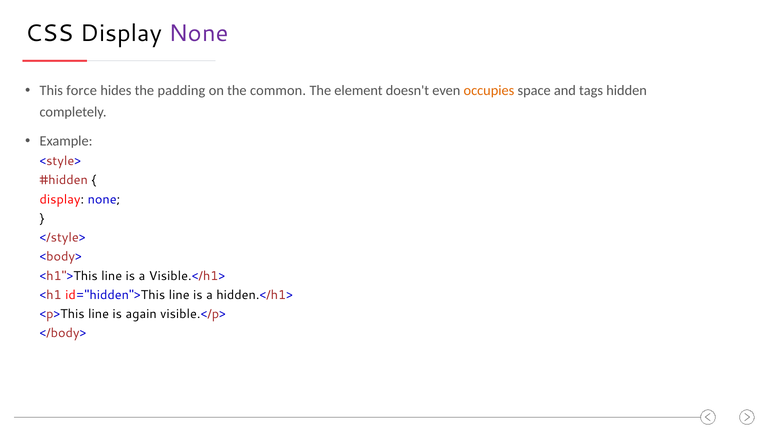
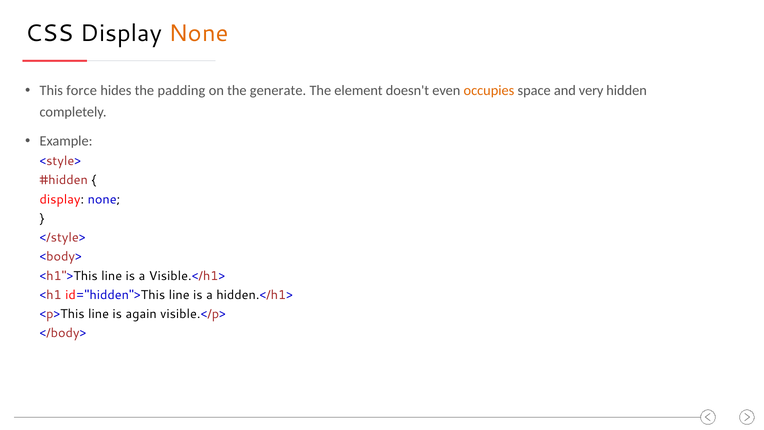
None at (199, 33) colour: purple -> orange
common: common -> generate
tags: tags -> very
